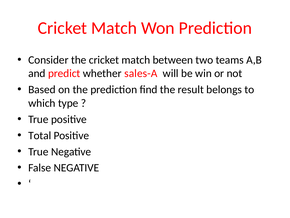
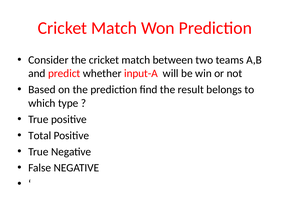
sales-A: sales-A -> input-A
